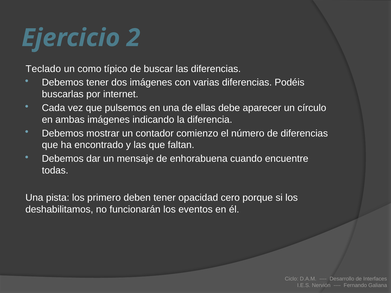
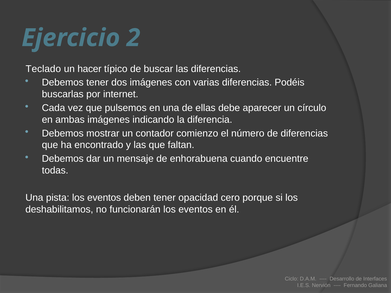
como: como -> hacer
pista los primero: primero -> eventos
